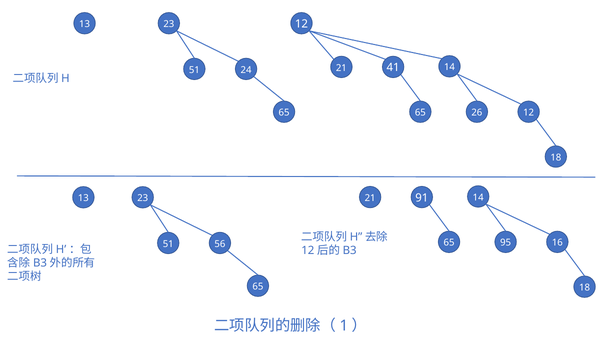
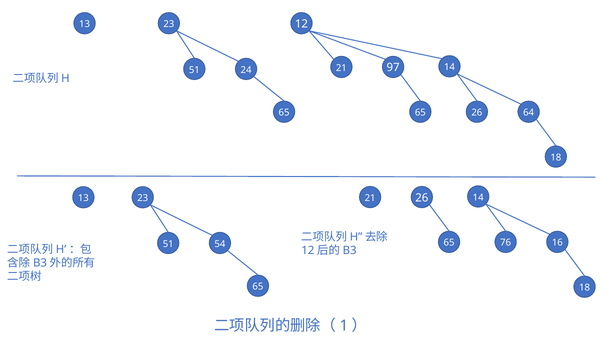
41: 41 -> 97
26 12: 12 -> 64
21 91: 91 -> 26
95: 95 -> 76
56: 56 -> 54
